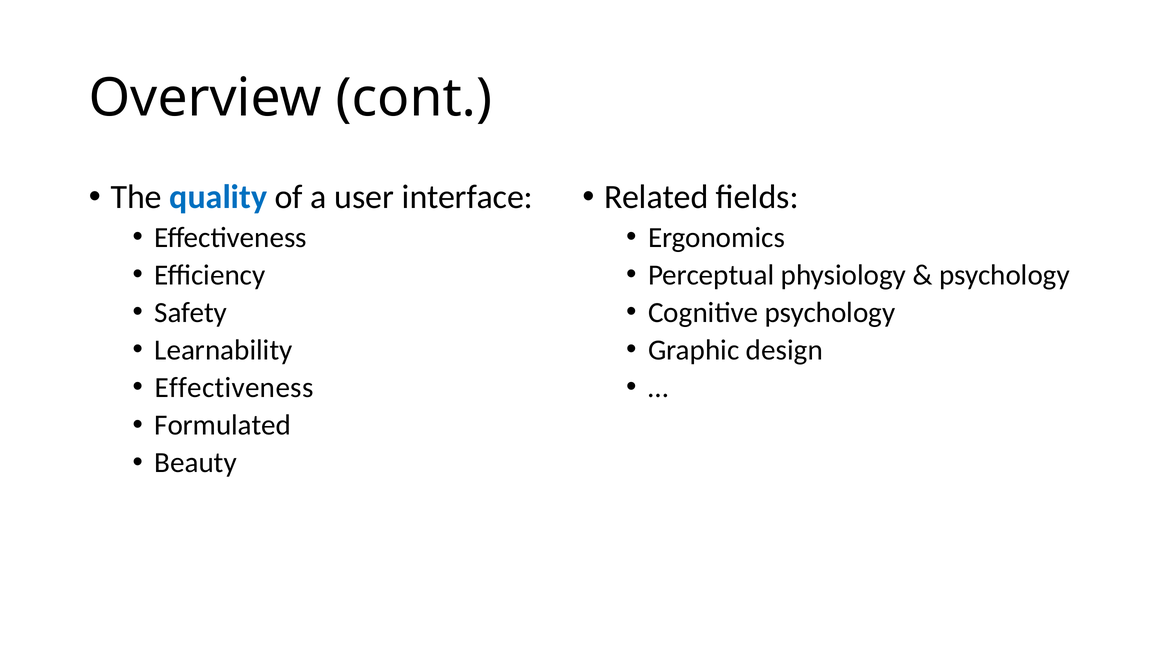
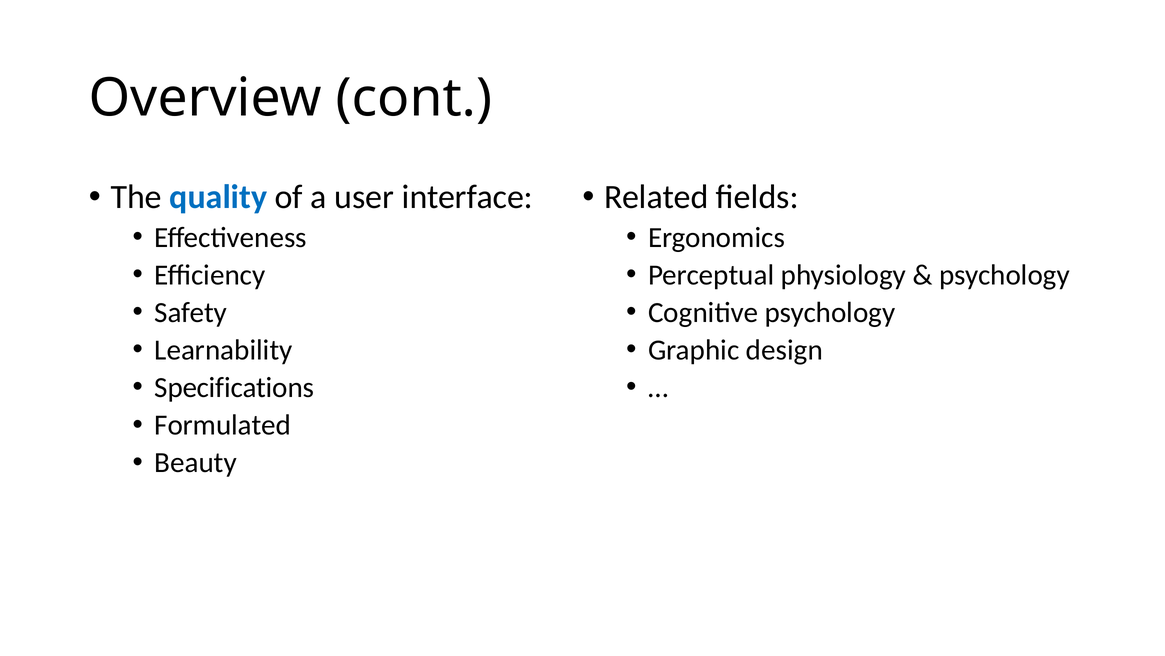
Effectiveness at (234, 387): Effectiveness -> Specifications
